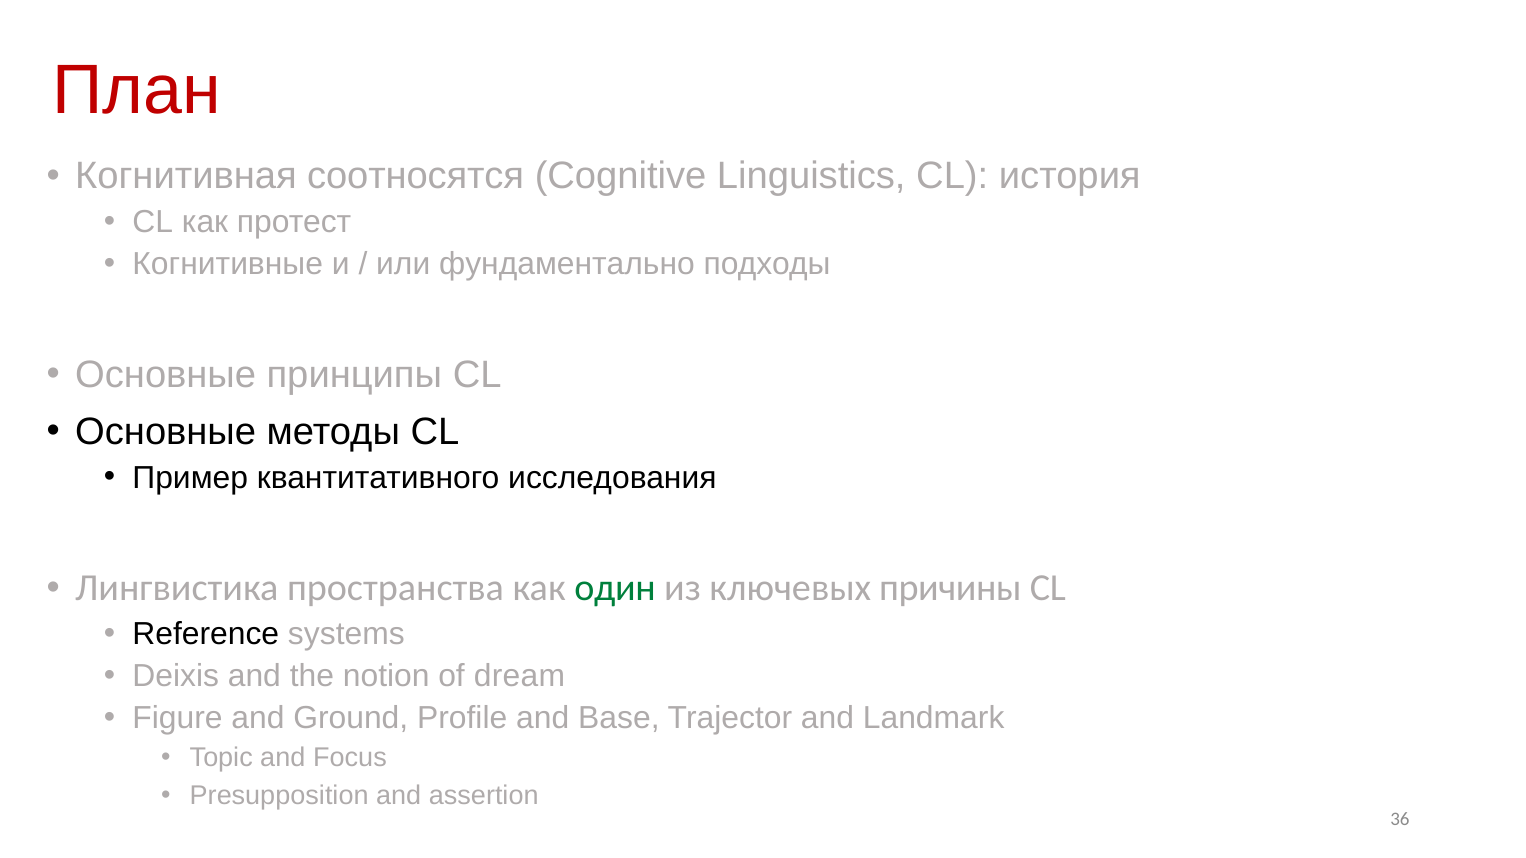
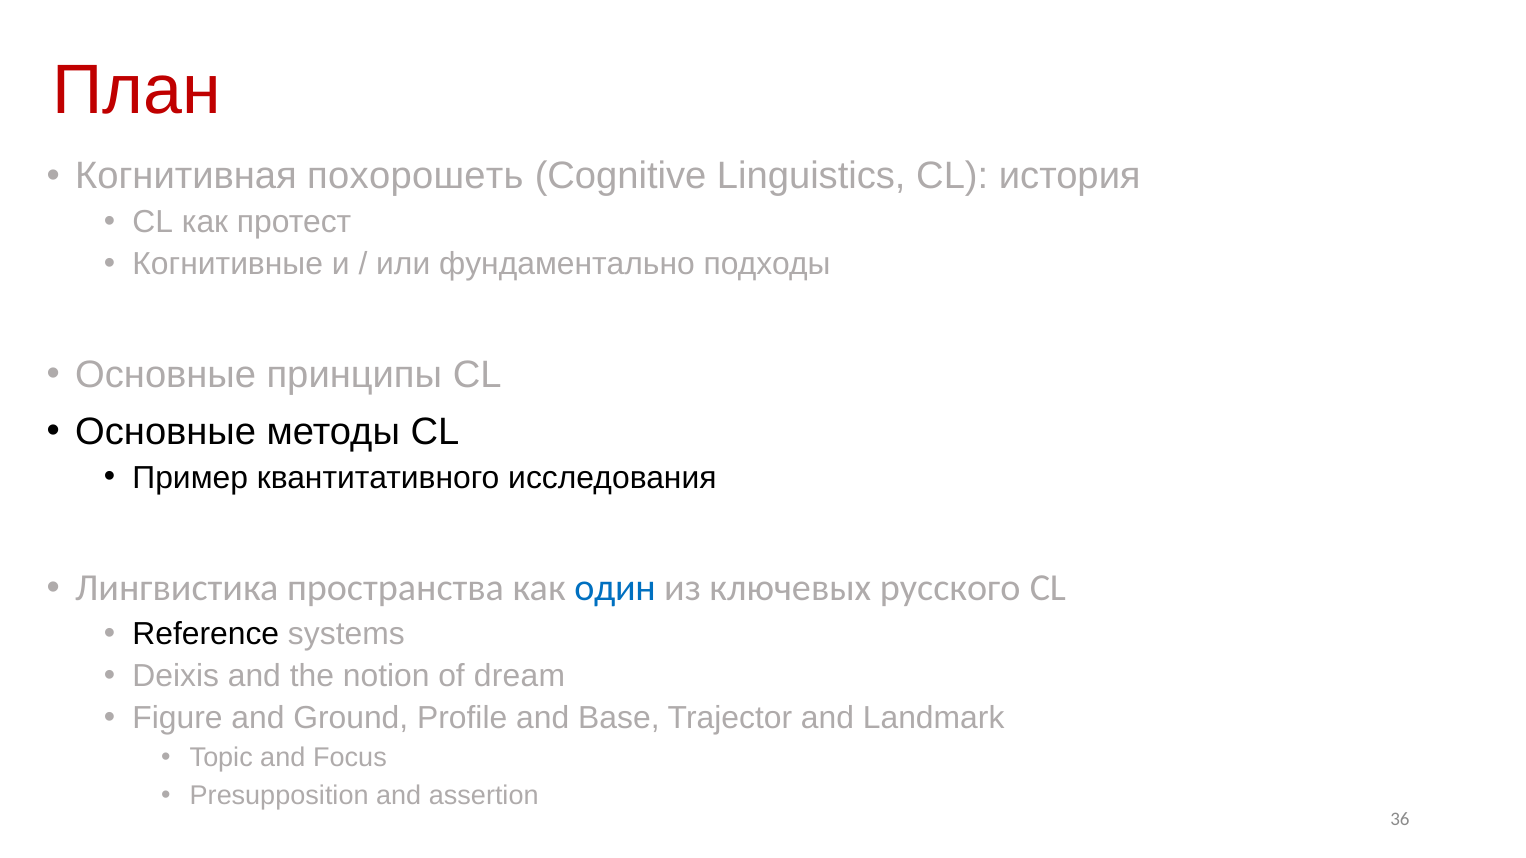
соотносятся: соотносятся -> похорошеть
один colour: green -> blue
причины: причины -> русского
